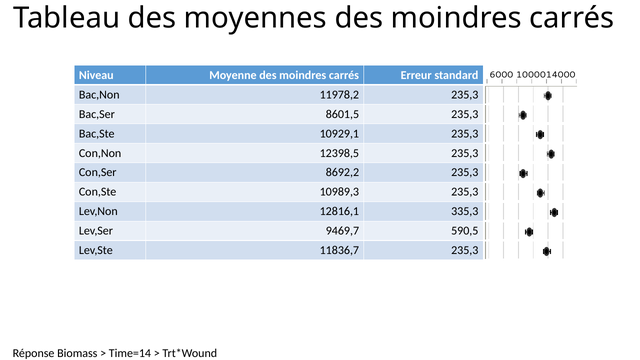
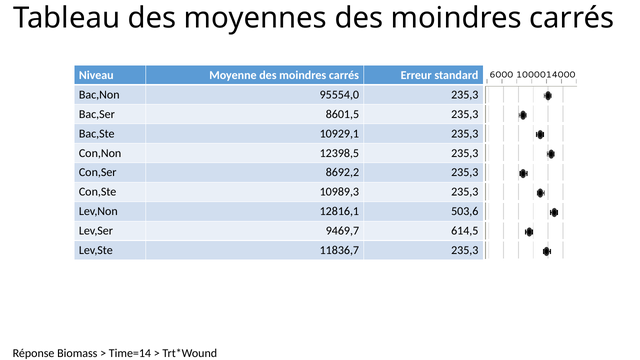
11978,2: 11978,2 -> 95554,0
335,3: 335,3 -> 503,6
590,5: 590,5 -> 614,5
